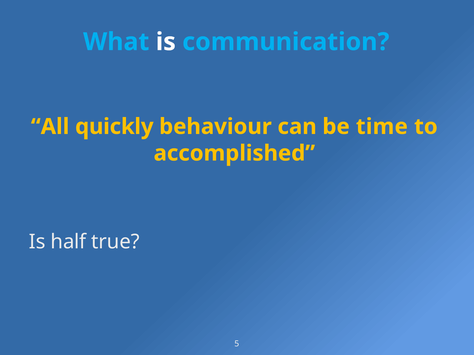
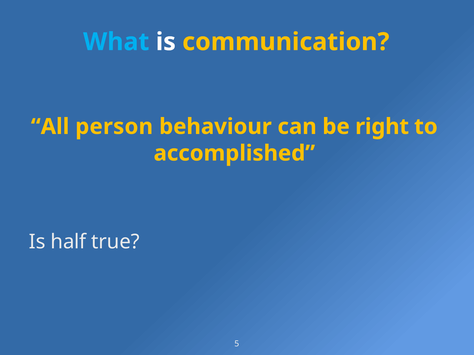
communication colour: light blue -> yellow
quickly: quickly -> person
time: time -> right
